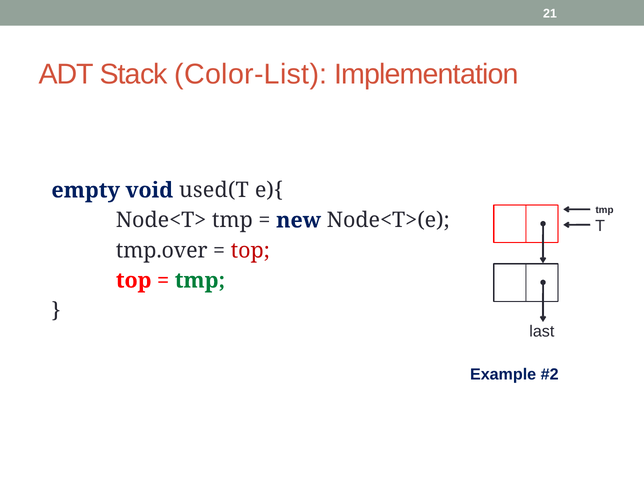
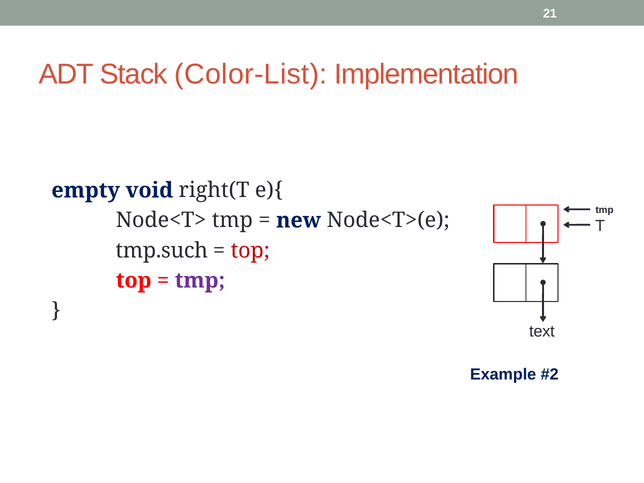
used(T: used(T -> right(T
tmp.over: tmp.over -> tmp.such
tmp at (200, 280) colour: green -> purple
last: last -> text
